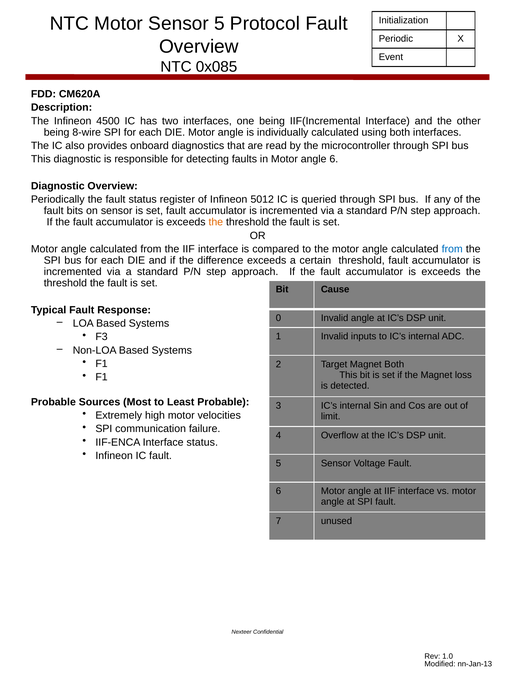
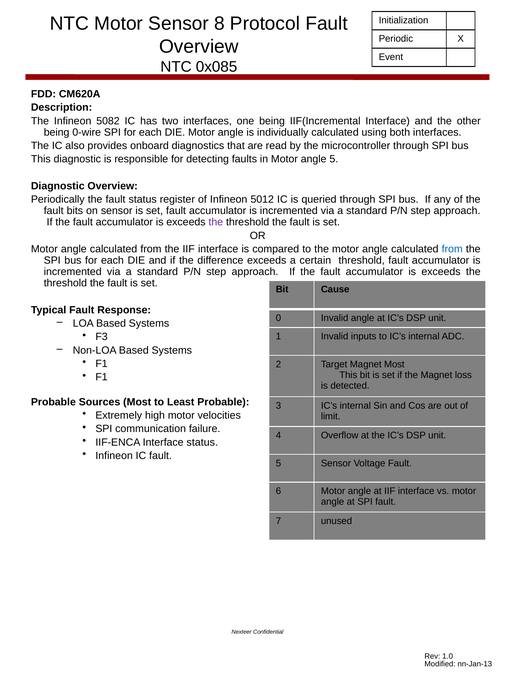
Sensor 5: 5 -> 8
4500: 4500 -> 5082
8-wire: 8-wire -> 0-wire
angle 6: 6 -> 5
the at (216, 222) colour: orange -> purple
Magnet Both: Both -> Most
